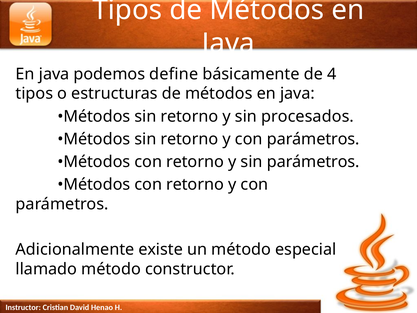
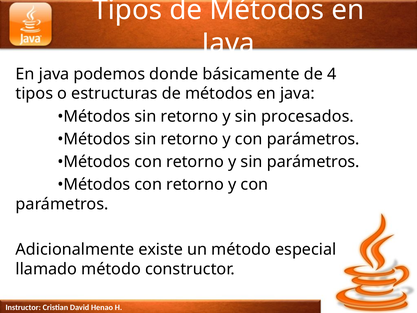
define: define -> donde
